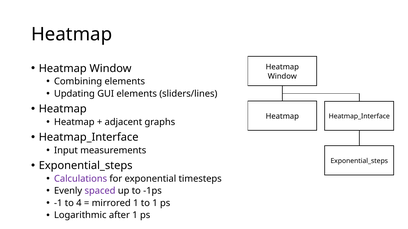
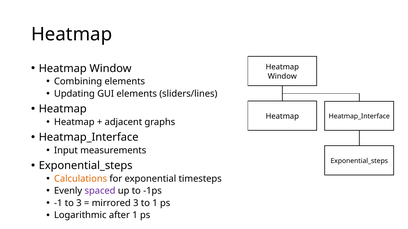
Calculations colour: purple -> orange
to 4: 4 -> 3
mirrored 1: 1 -> 3
